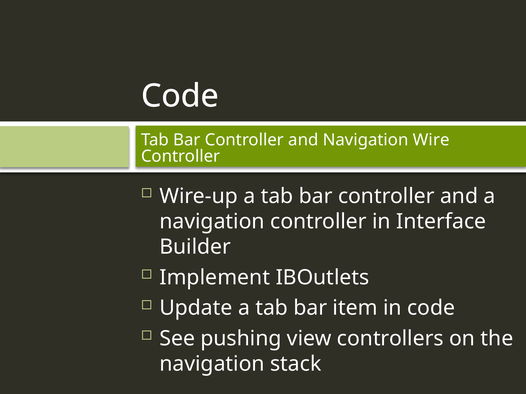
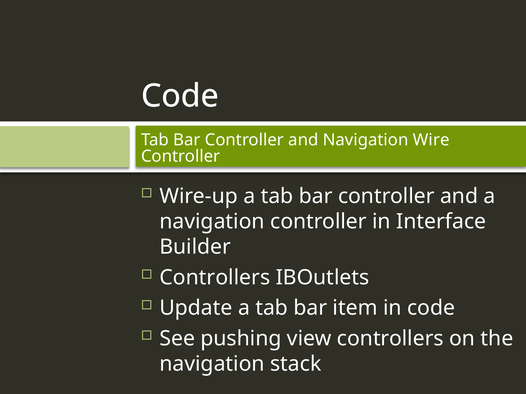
Implement at (215, 278): Implement -> Controllers
